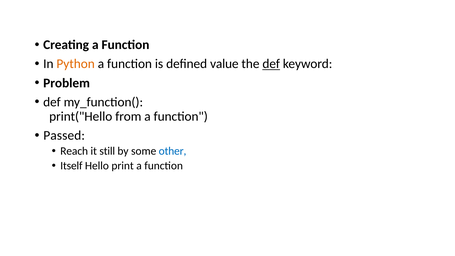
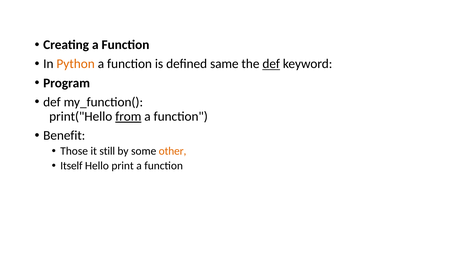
value: value -> same
Problem: Problem -> Program
from underline: none -> present
Passed: Passed -> Benefit
Reach: Reach -> Those
other colour: blue -> orange
